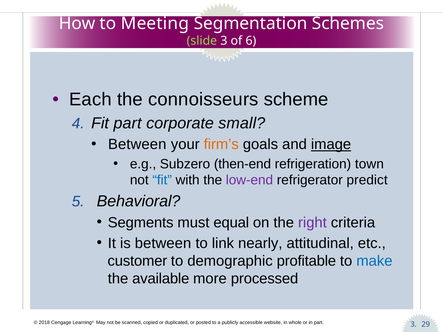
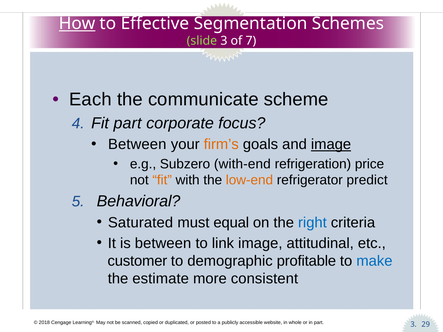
How underline: none -> present
Meeting: Meeting -> Effective
6: 6 -> 7
connoisseurs: connoisseurs -> communicate
small: small -> focus
then-end: then-end -> with-end
town: town -> price
fit at (162, 180) colour: blue -> orange
low-end colour: purple -> orange
Segments: Segments -> Saturated
right colour: purple -> blue
link nearly: nearly -> image
available: available -> estimate
processed: processed -> consistent
